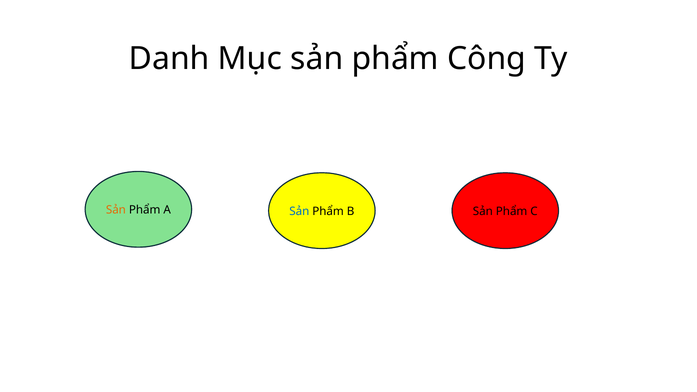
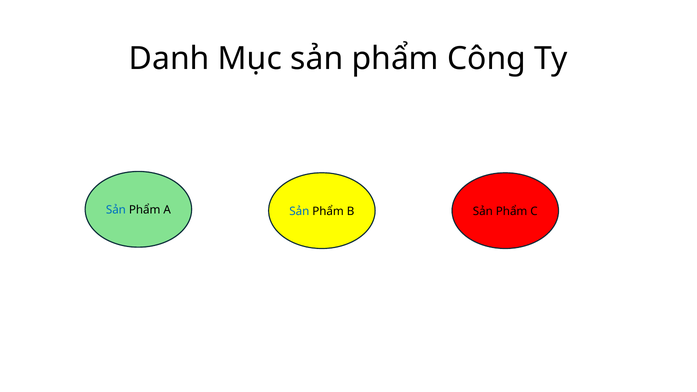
Sản at (116, 210) colour: orange -> blue
